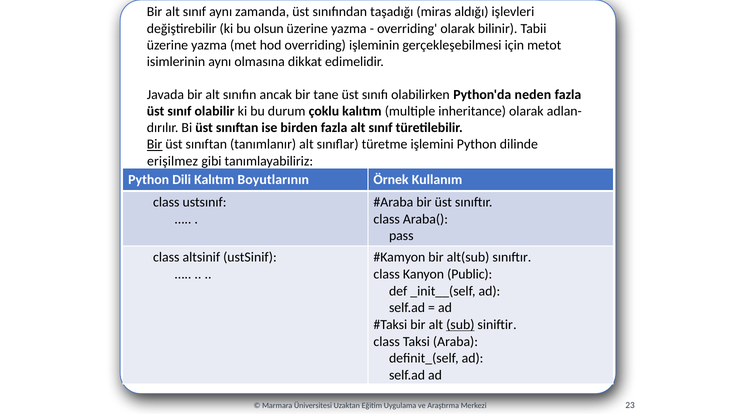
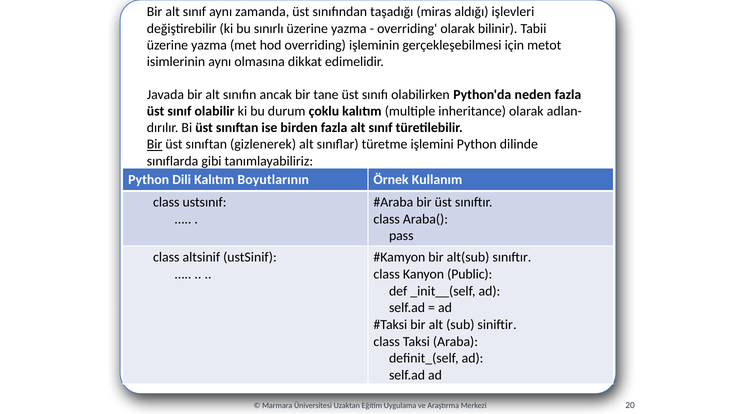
olsun: olsun -> sınırlı
tanımlanır: tanımlanır -> gizlenerek
erişilmez: erişilmez -> sınıflarda
sub underline: present -> none
23: 23 -> 20
